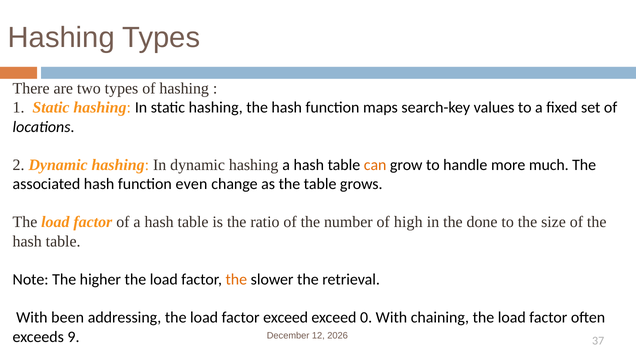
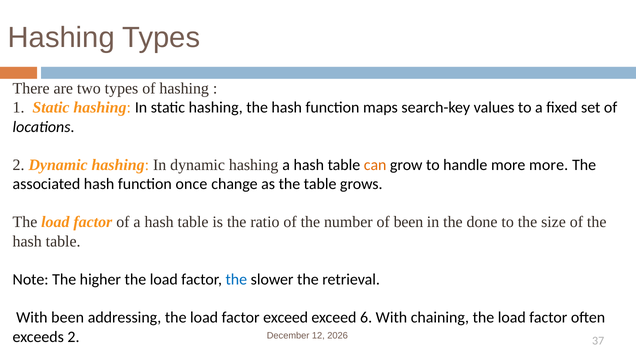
more much: much -> more
even: even -> once
of high: high -> been
the at (236, 279) colour: orange -> blue
0: 0 -> 6
exceeds 9: 9 -> 2
